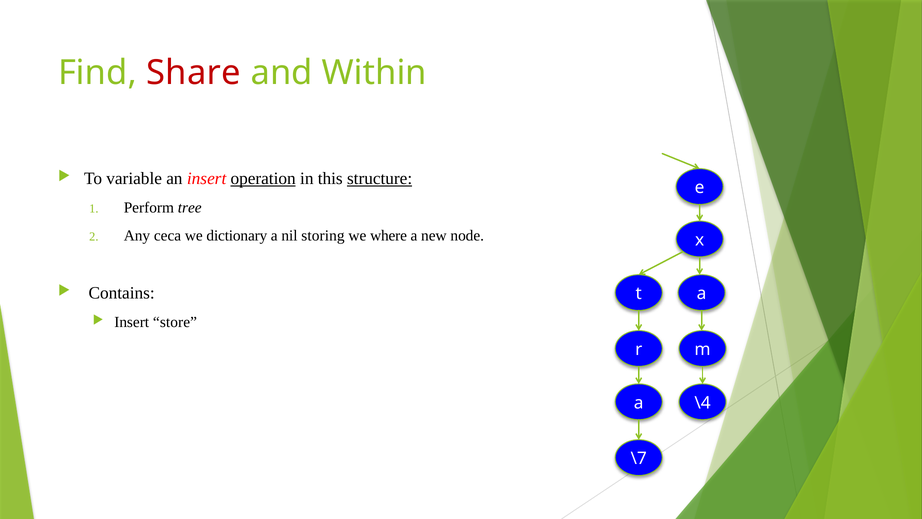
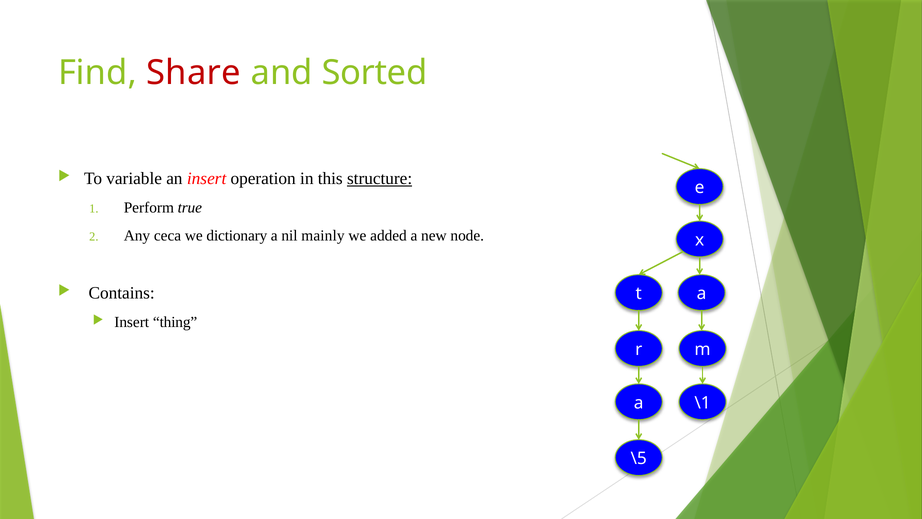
Within: Within -> Sorted
operation underline: present -> none
tree: tree -> true
storing: storing -> mainly
where: where -> added
store: store -> thing
\4: \4 -> \1
\7: \7 -> \5
